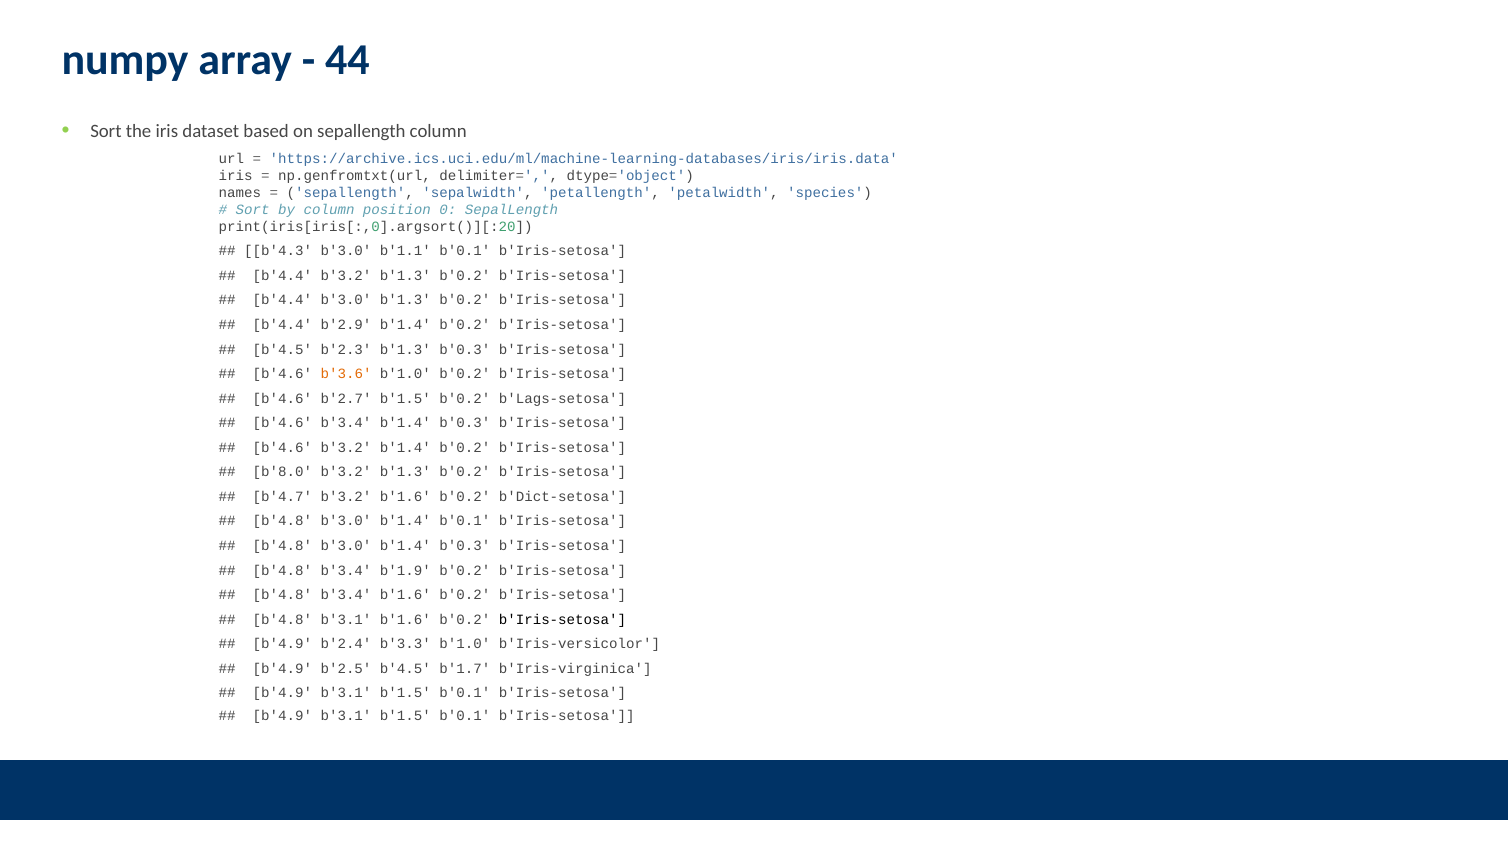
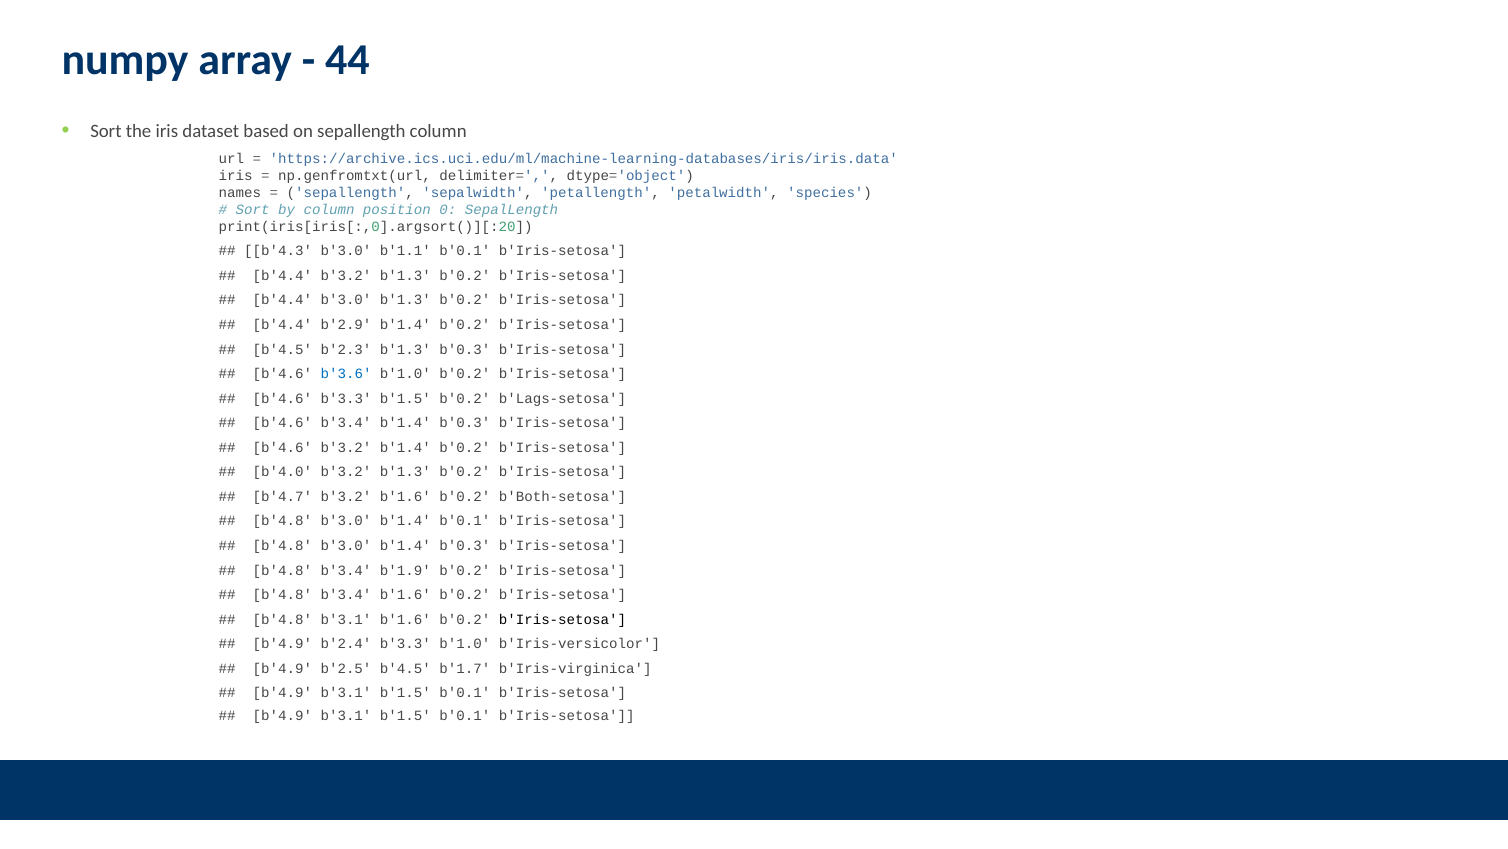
b'3.6 colour: orange -> blue
b'4.6 b'2.7: b'2.7 -> b'3.3
b'8.0: b'8.0 -> b'4.0
b'Dict-setosa: b'Dict-setosa -> b'Both-setosa
